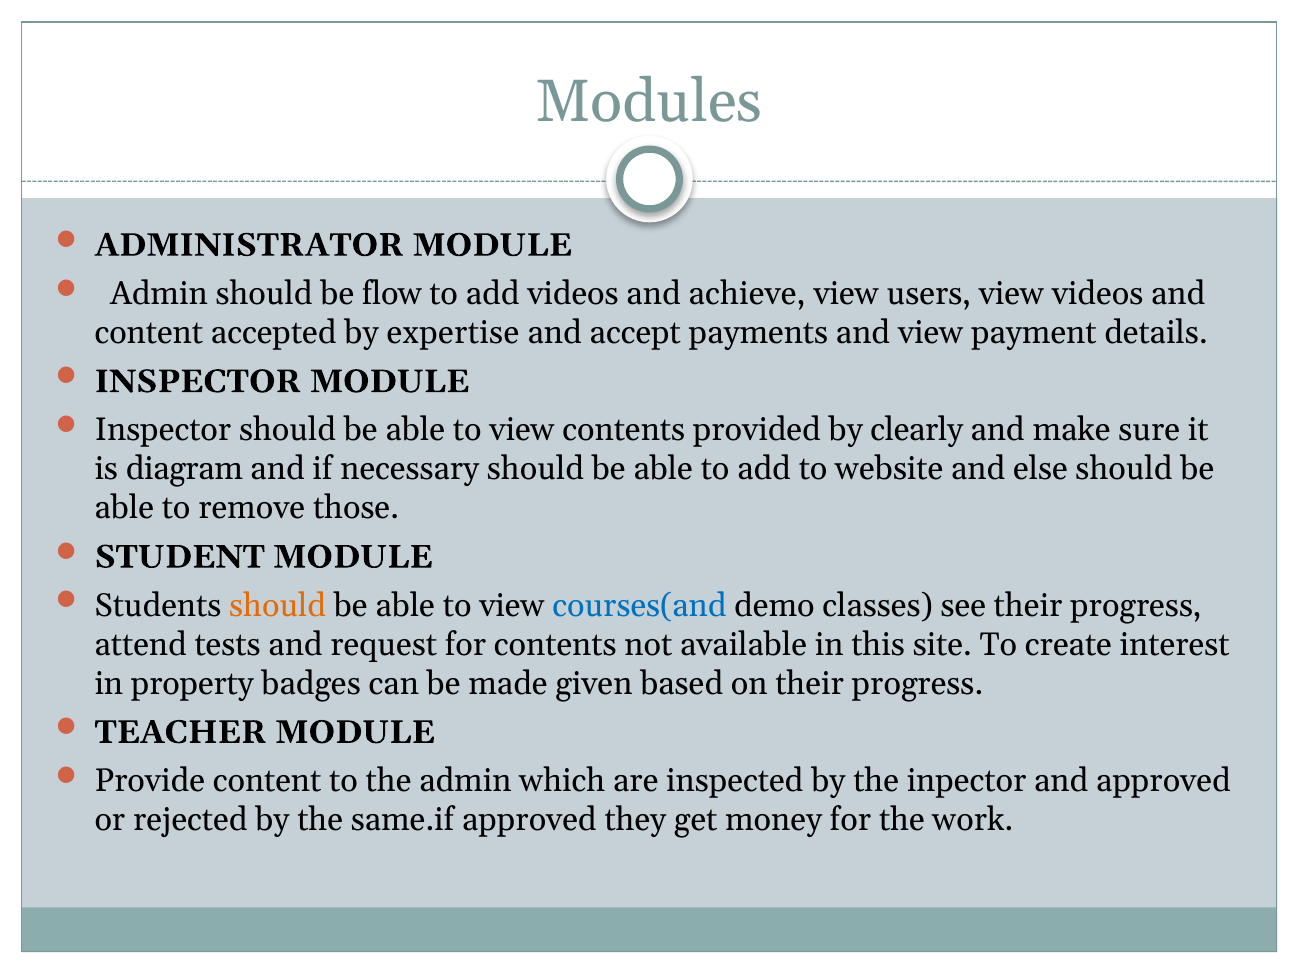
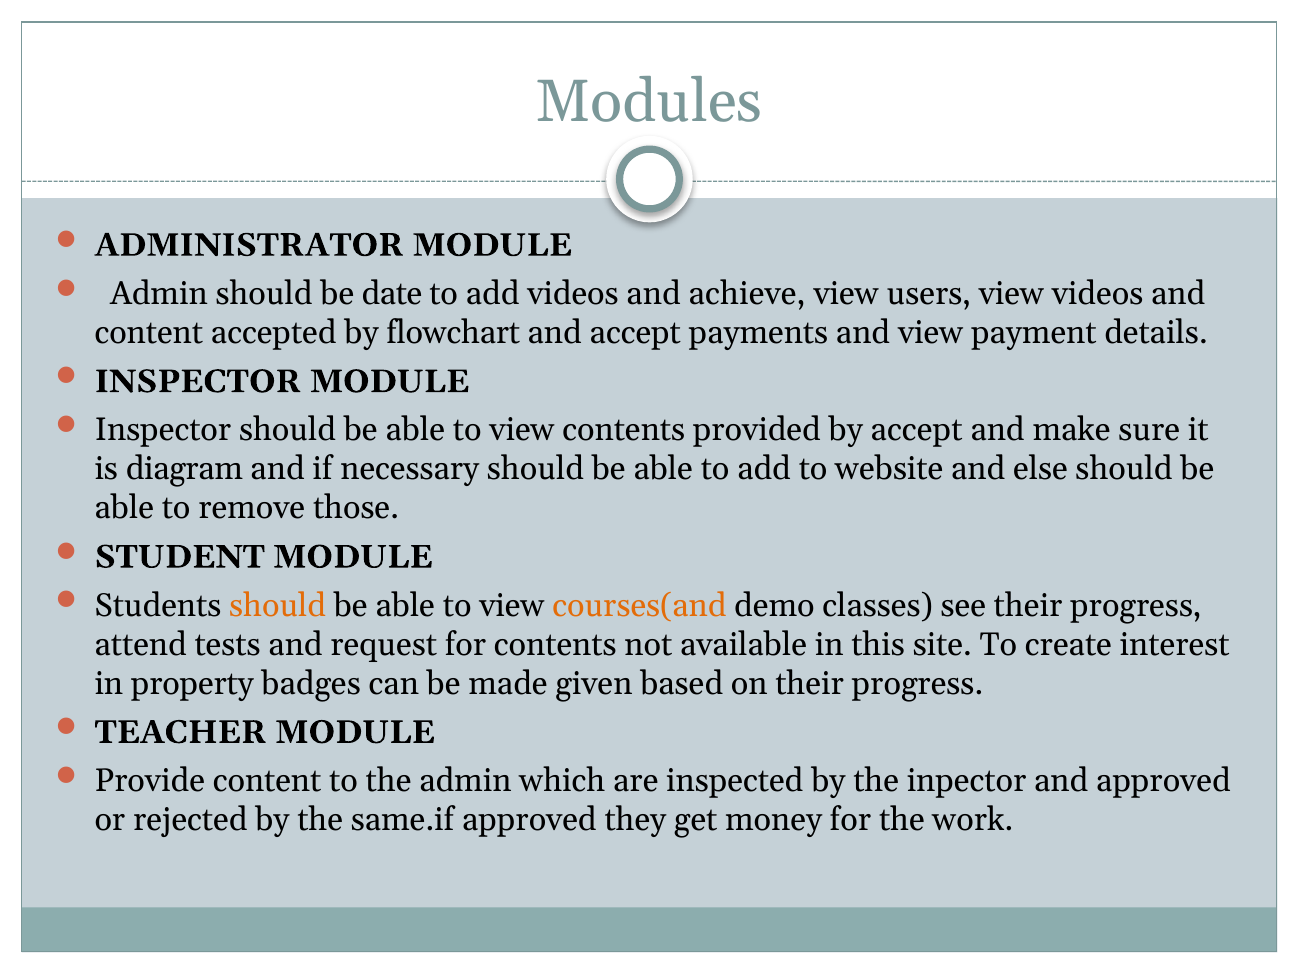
flow: flow -> date
expertise: expertise -> flowchart
by clearly: clearly -> accept
courses(and colour: blue -> orange
